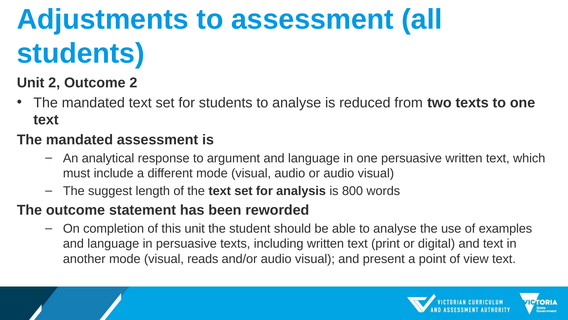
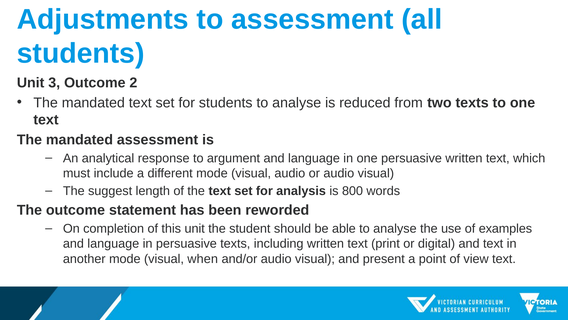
Unit 2: 2 -> 3
reads: reads -> when
